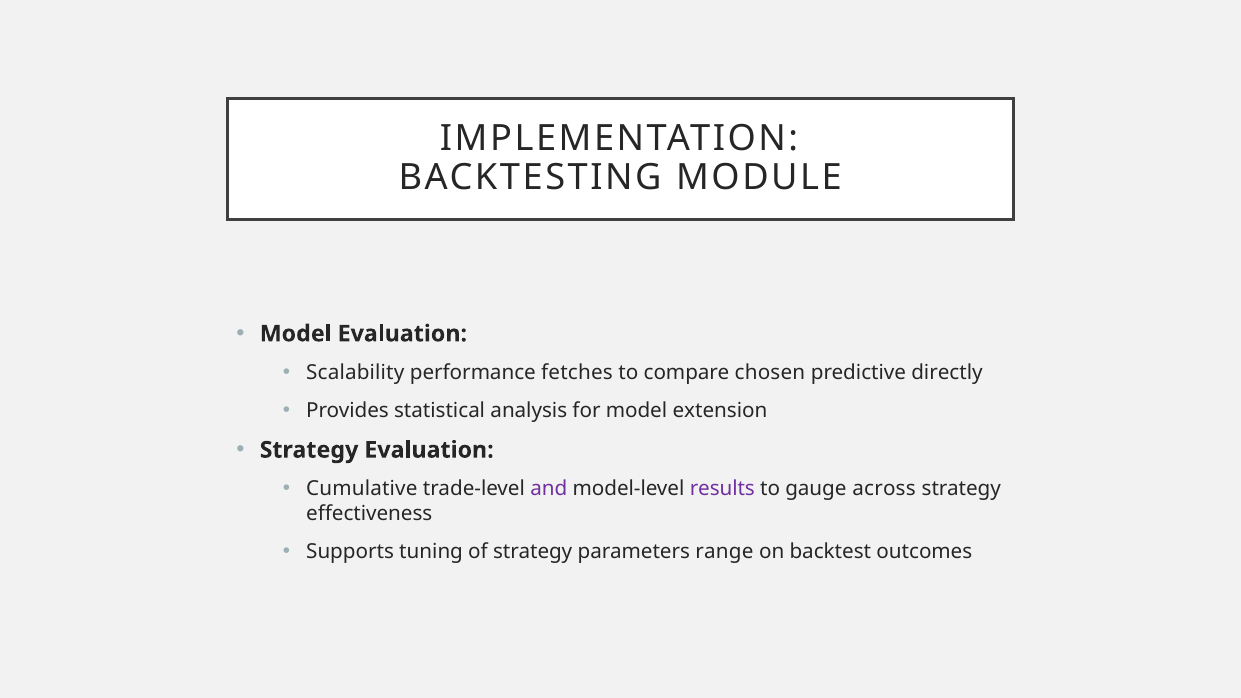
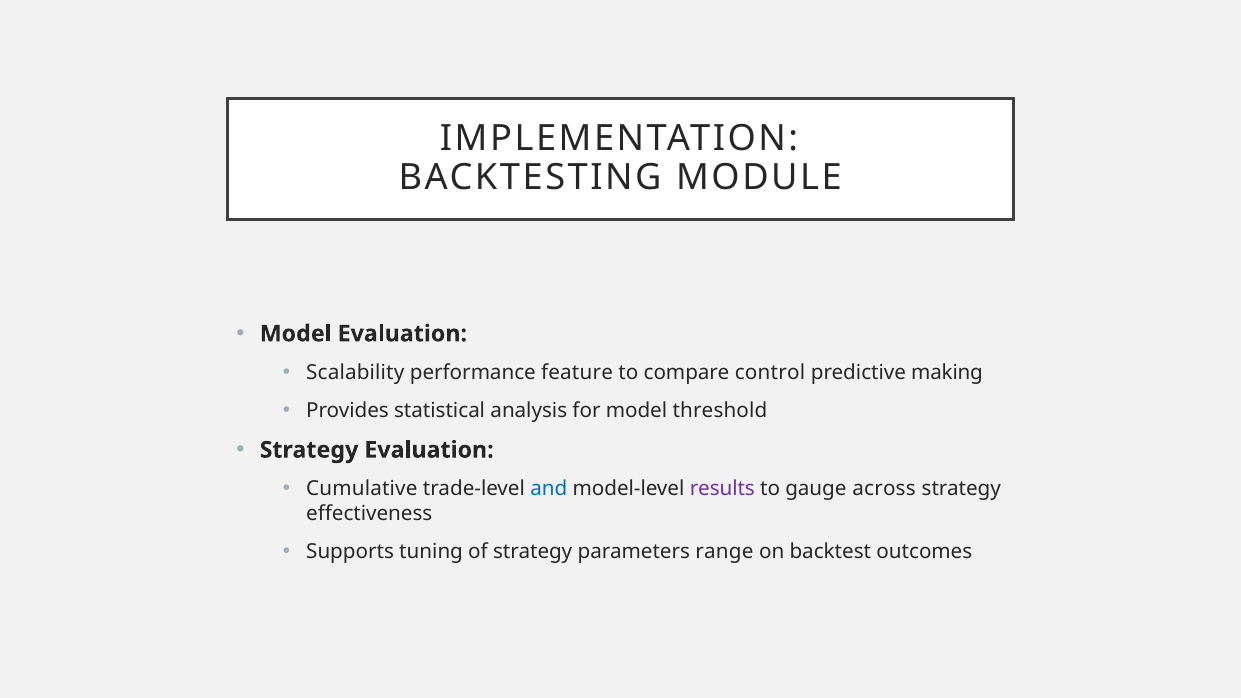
fetches: fetches -> feature
chosen: chosen -> control
directly: directly -> making
extension: extension -> threshold
and colour: purple -> blue
